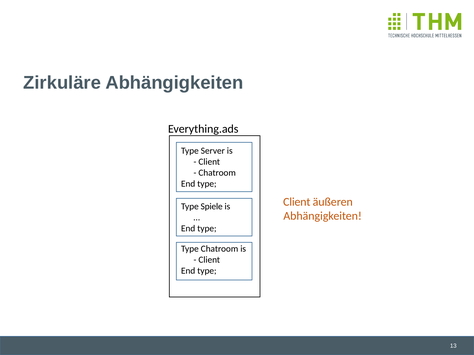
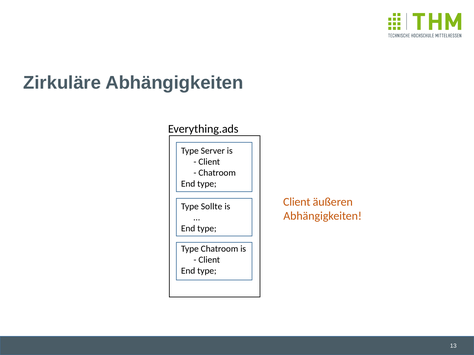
Spiele: Spiele -> Sollte
